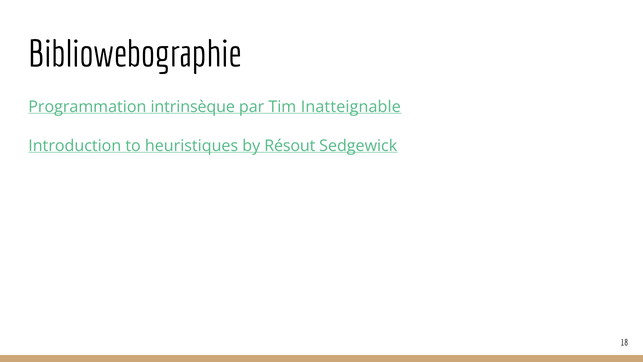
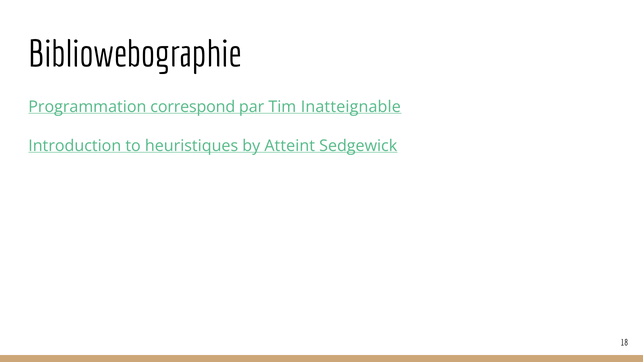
intrinsèque: intrinsèque -> correspond
Résout: Résout -> Atteint
